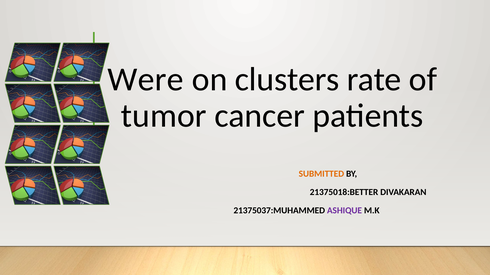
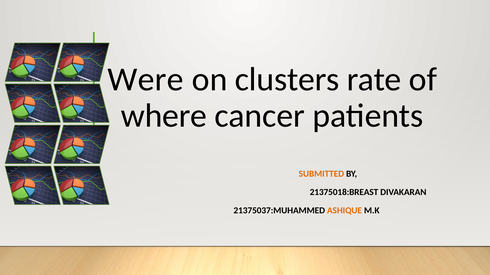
tumor: tumor -> where
21375018:BETTER: 21375018:BETTER -> 21375018:BREAST
ASHIQUE colour: purple -> orange
